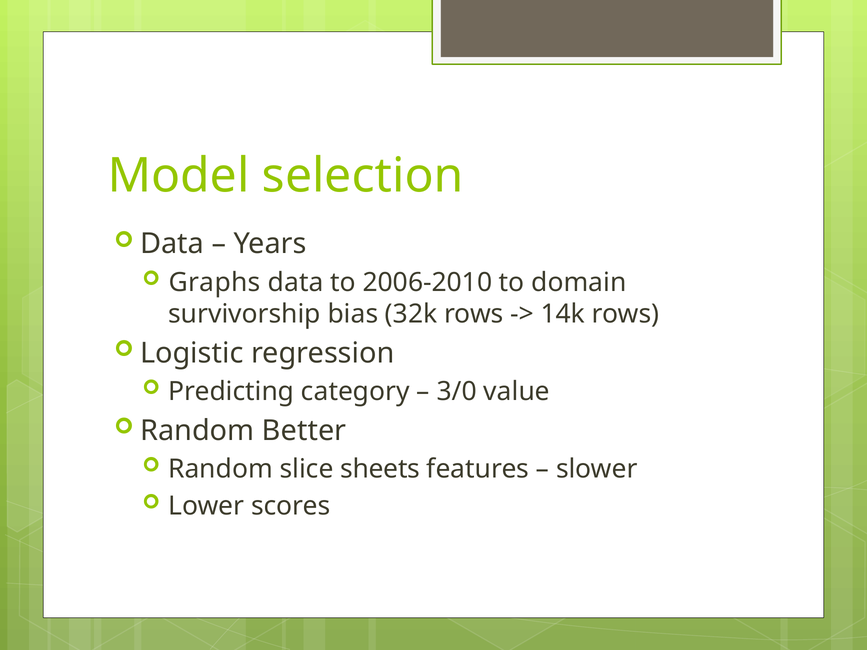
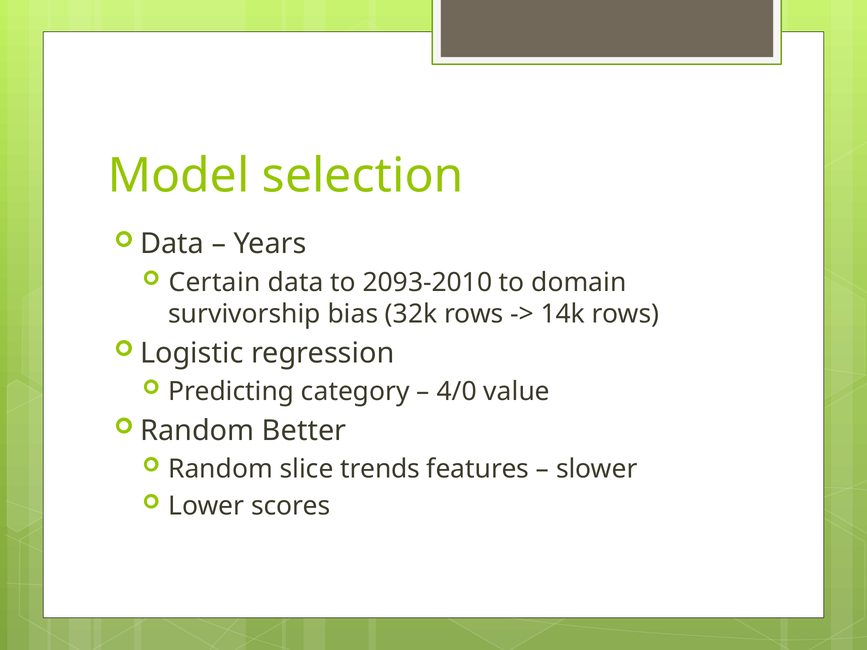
Graphs: Graphs -> Certain
2006-2010: 2006-2010 -> 2093-2010
3/0: 3/0 -> 4/0
sheets: sheets -> trends
